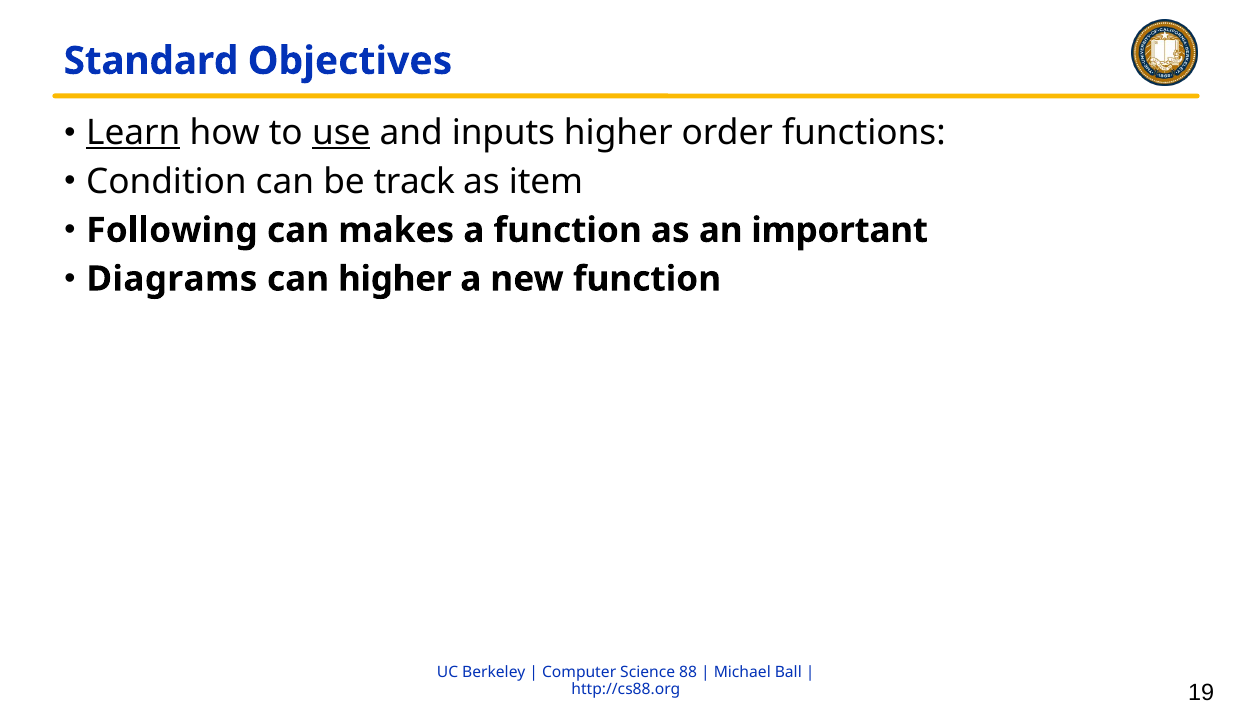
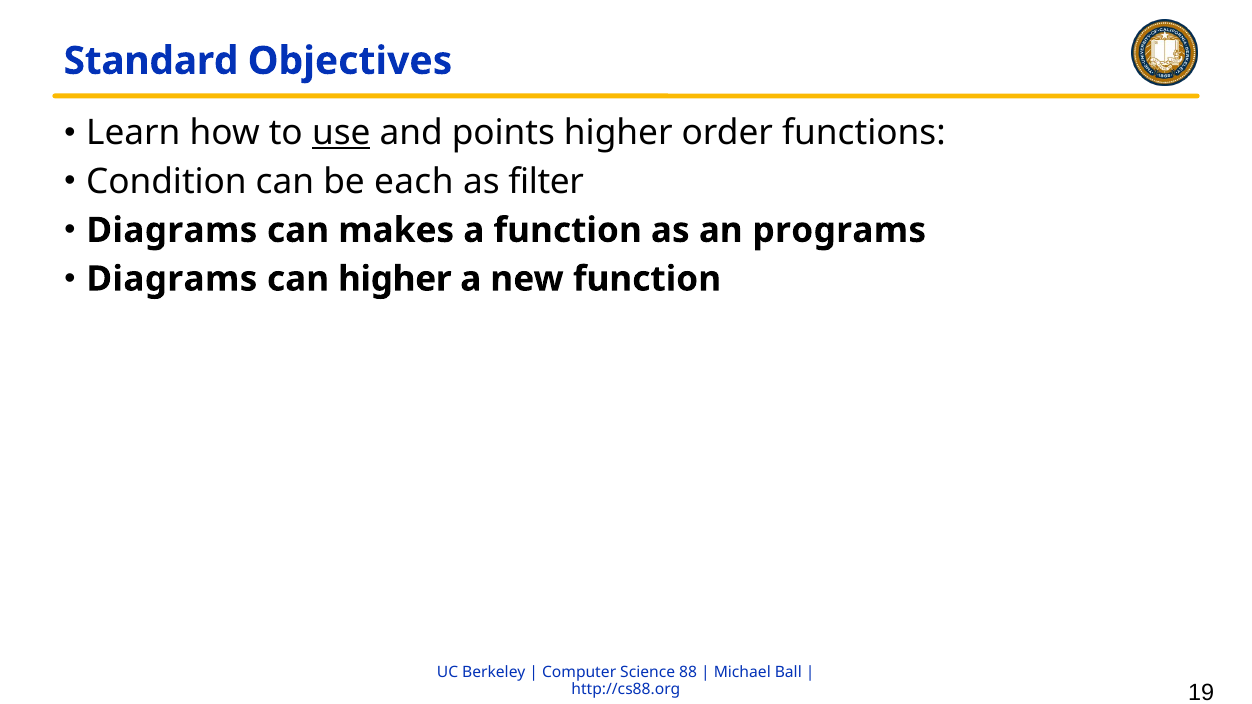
Learn underline: present -> none
inputs: inputs -> points
track: track -> each
item: item -> filter
Following at (172, 230): Following -> Diagrams
important: important -> programs
